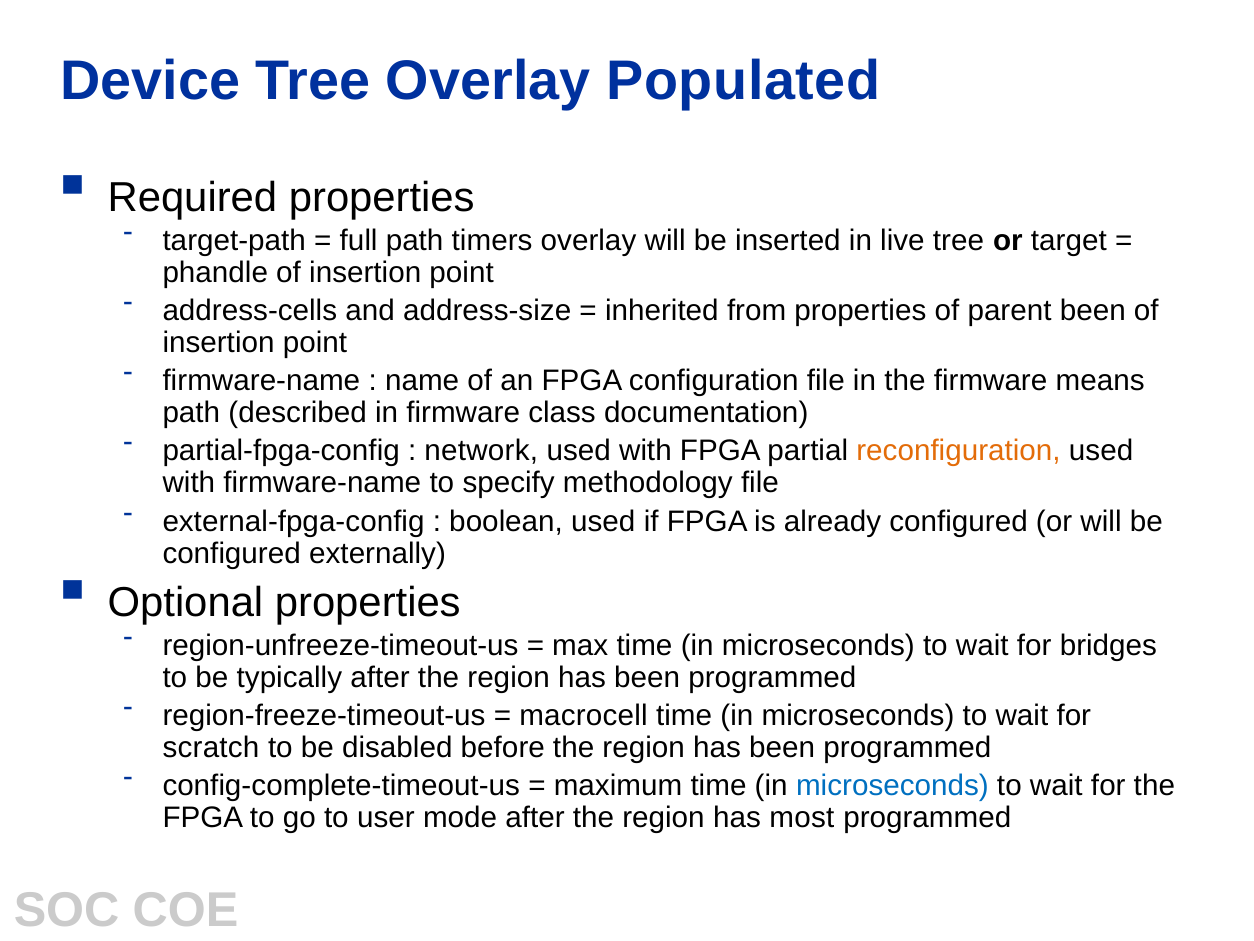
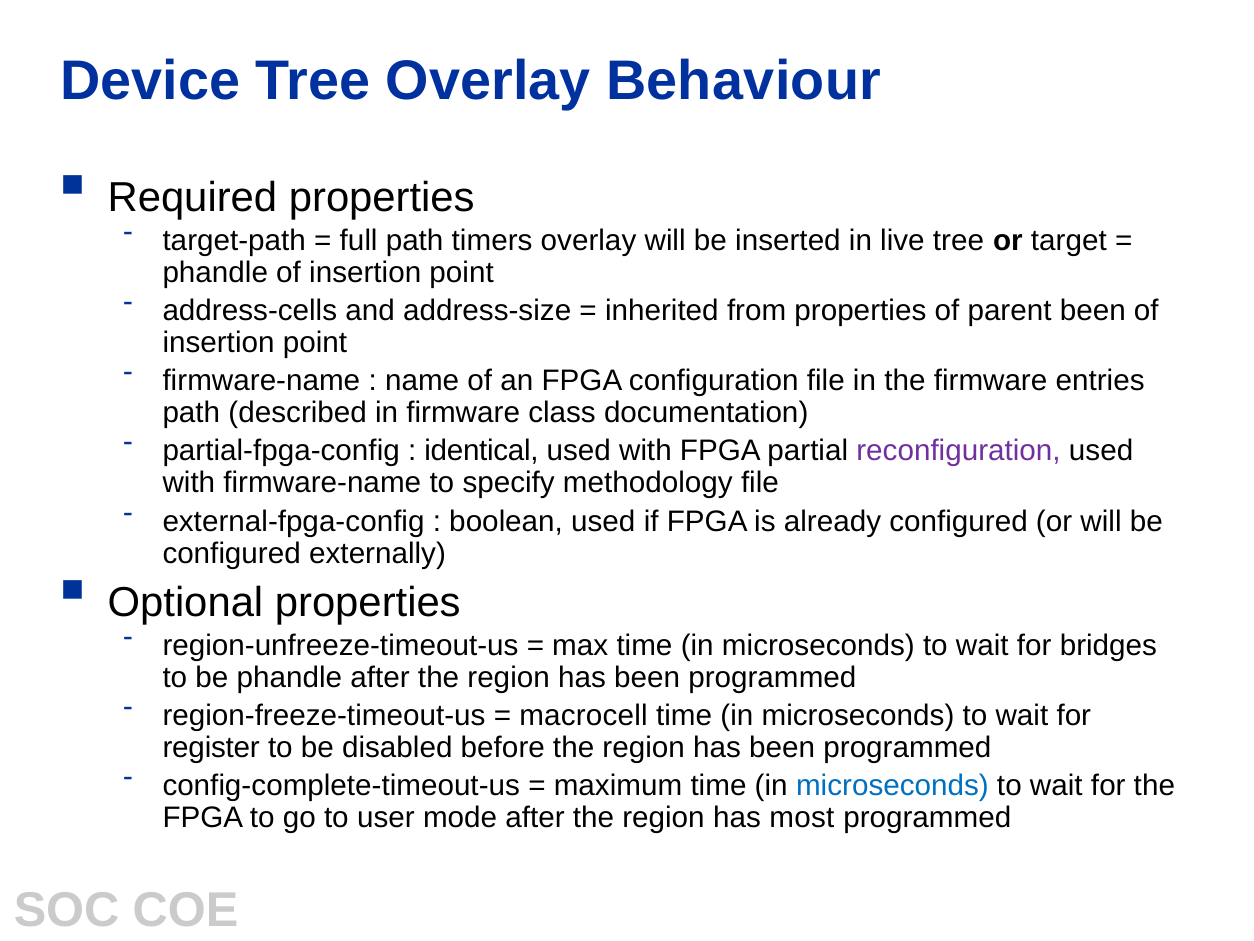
Populated: Populated -> Behaviour
means: means -> entries
network: network -> identical
reconfiguration colour: orange -> purple
be typically: typically -> phandle
scratch: scratch -> register
